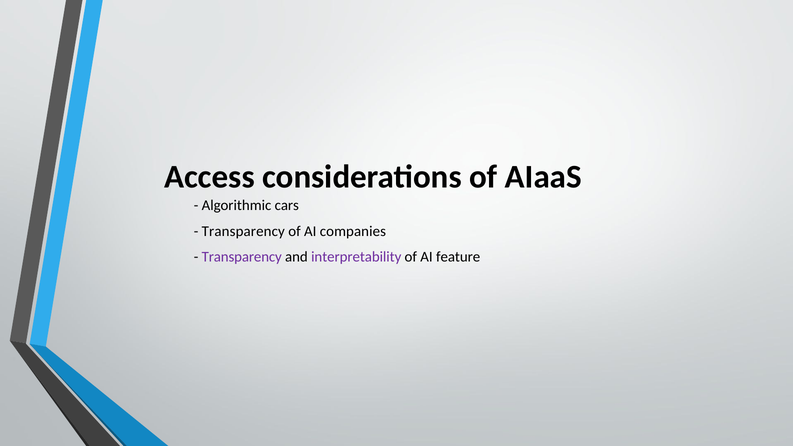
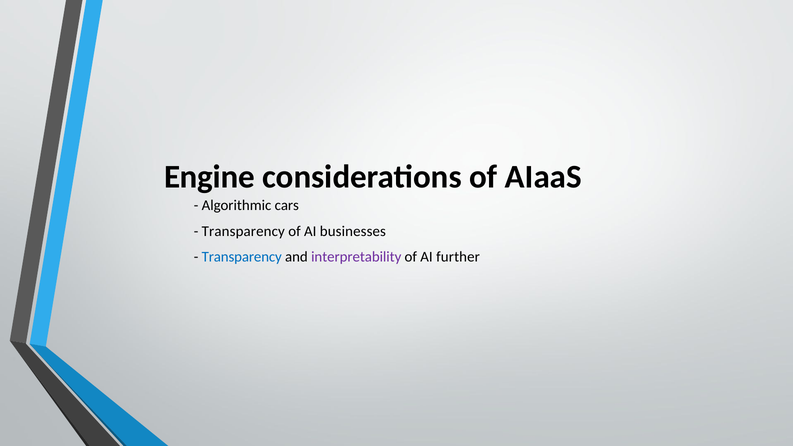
Access: Access -> Engine
companies: companies -> businesses
Transparency at (242, 257) colour: purple -> blue
feature: feature -> further
